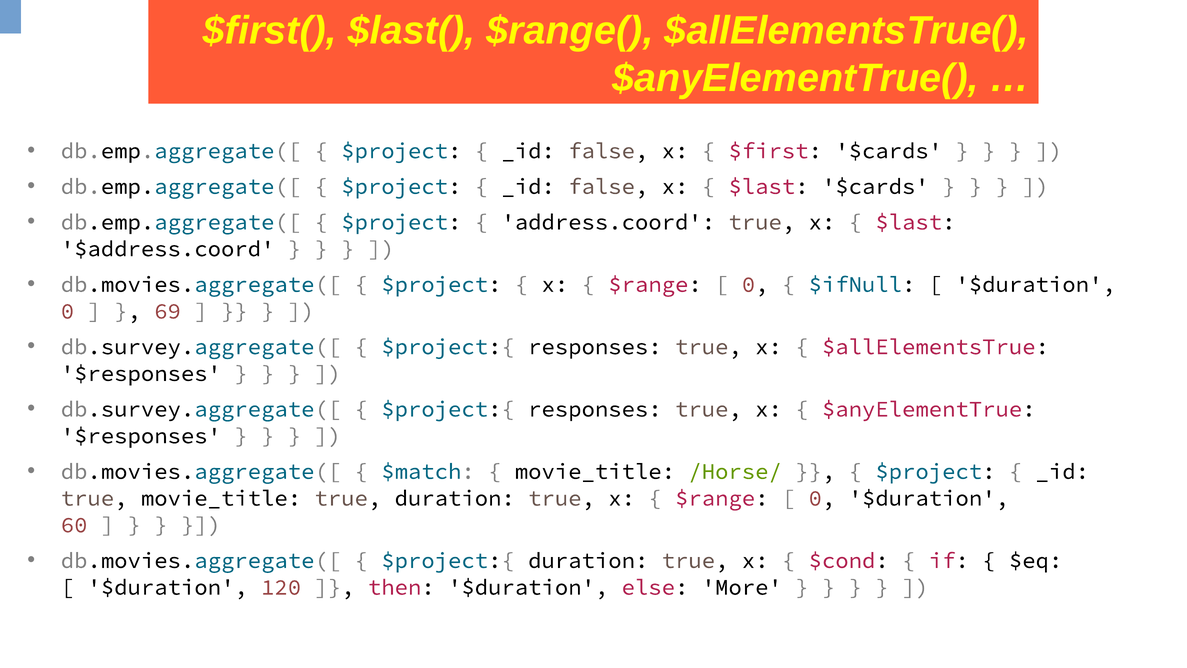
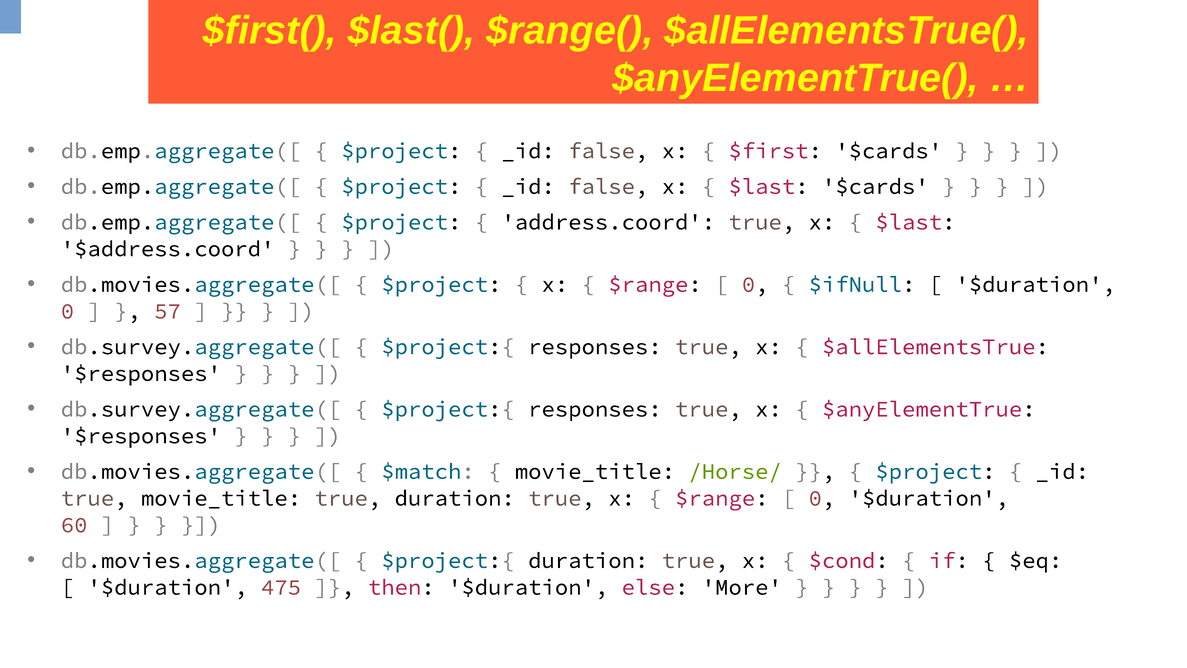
69: 69 -> 57
120: 120 -> 475
